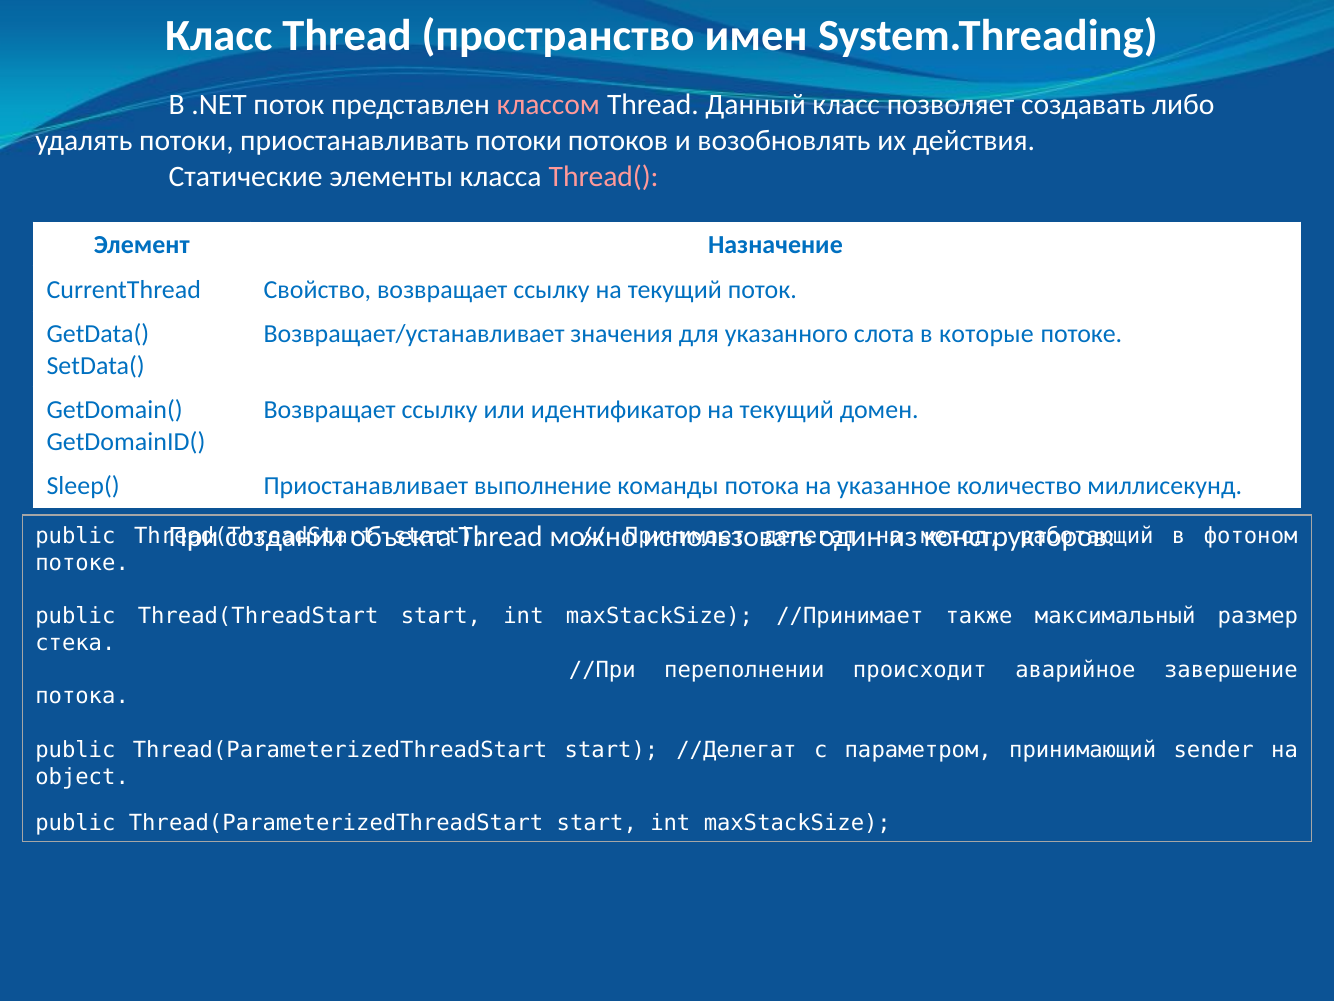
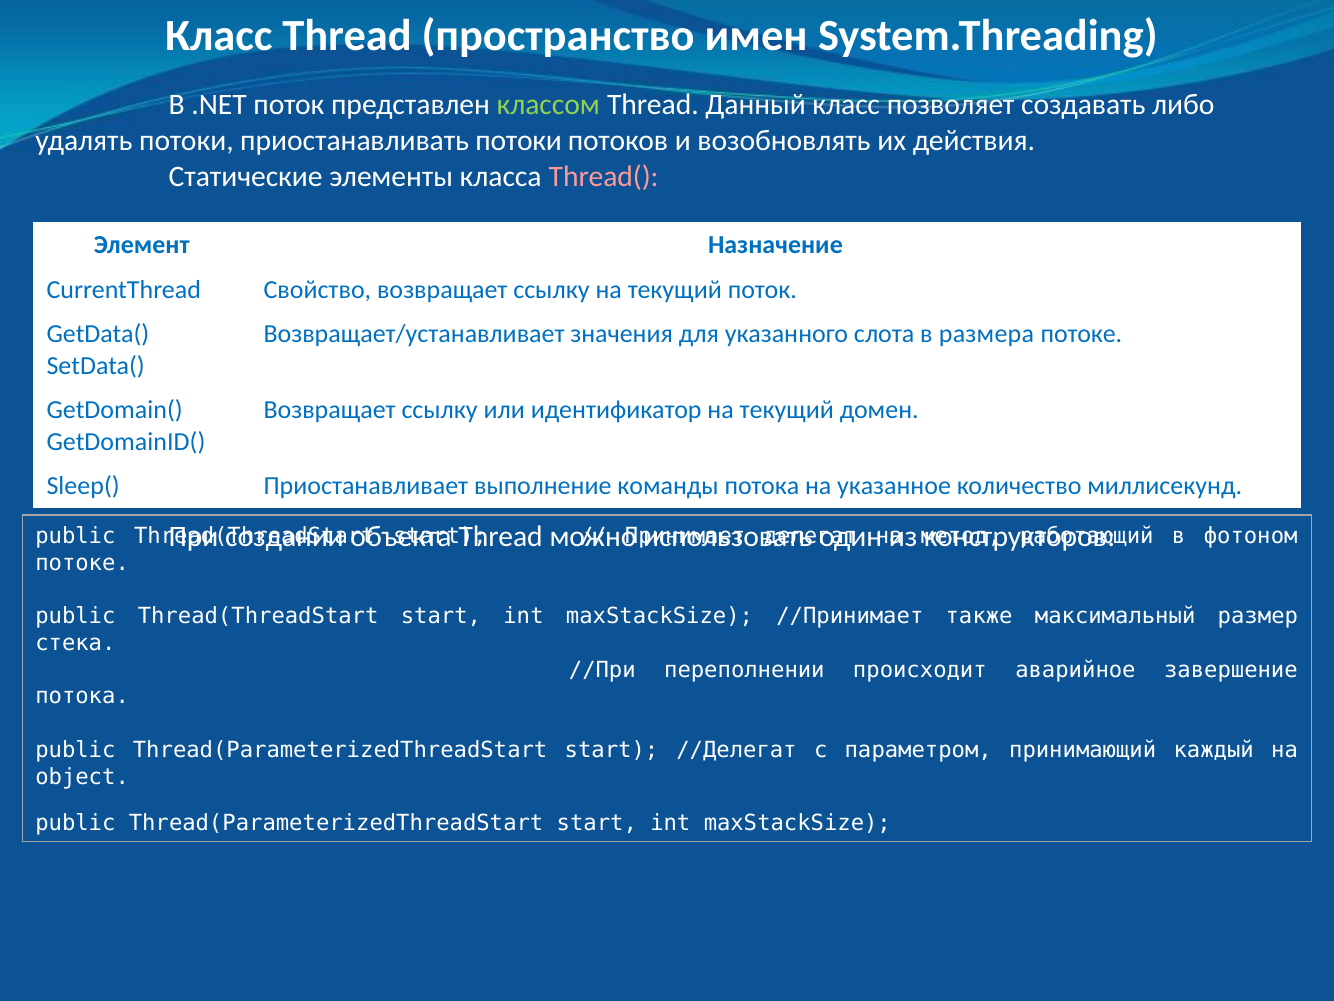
классом colour: pink -> light green
которые: которые -> размера
sender: sender -> каждый
